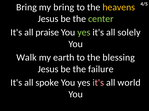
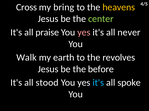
Bring at (27, 7): Bring -> Cross
yes at (84, 33) colour: light green -> pink
solely: solely -> never
blessing: blessing -> revolves
failure: failure -> before
spoke: spoke -> stood
it's at (98, 83) colour: pink -> light blue
world: world -> spoke
